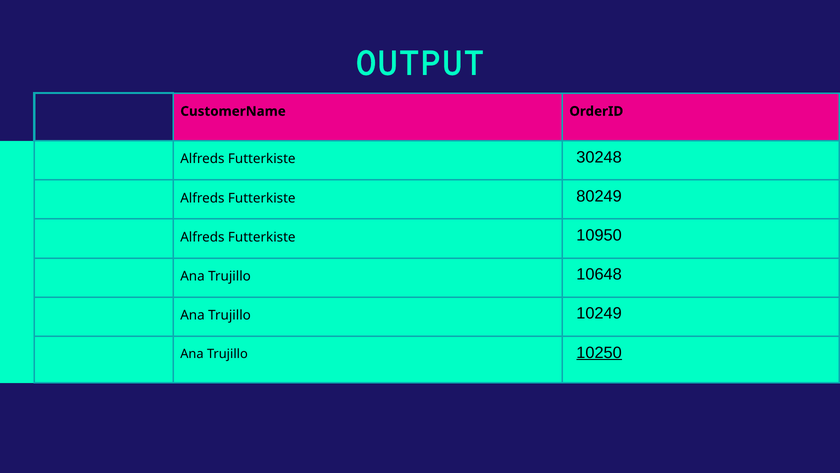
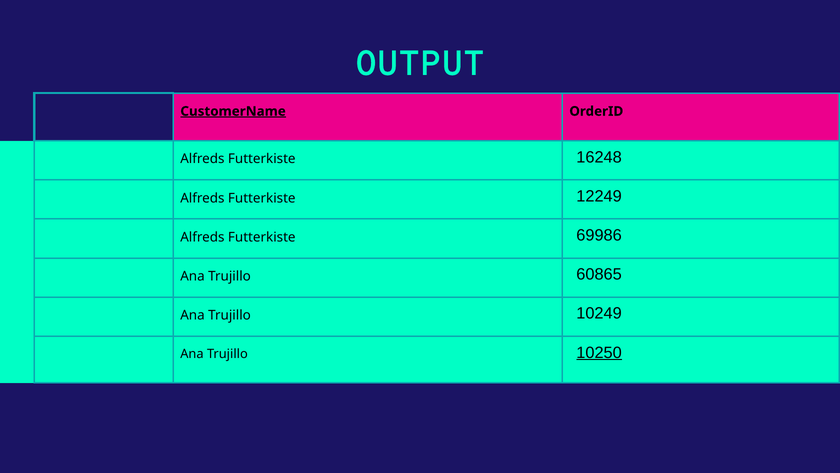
CustomerName underline: none -> present
30248: 30248 -> 16248
80249: 80249 -> 12249
10950: 10950 -> 69986
10648: 10648 -> 60865
